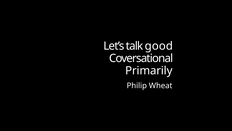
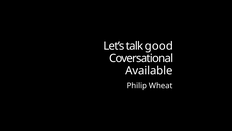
Primarily: Primarily -> Available
